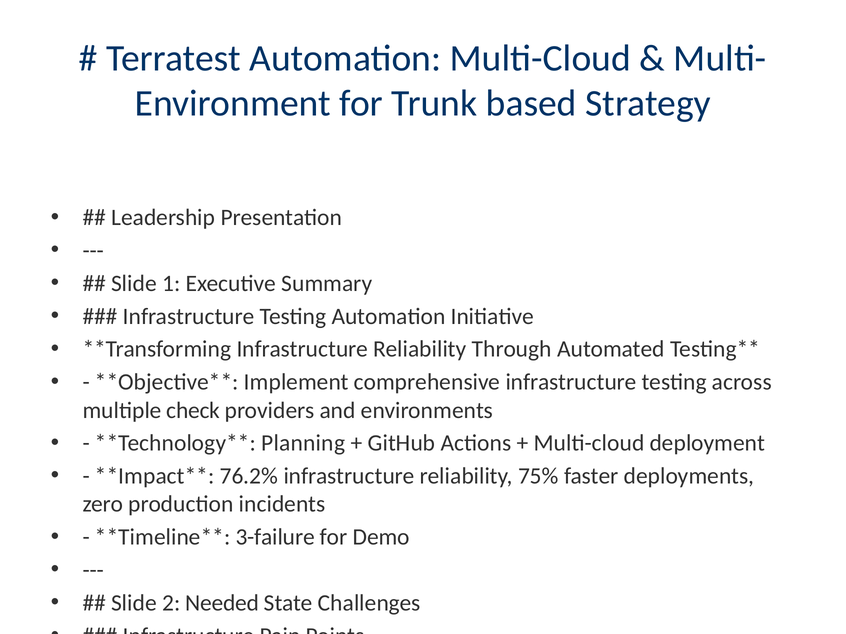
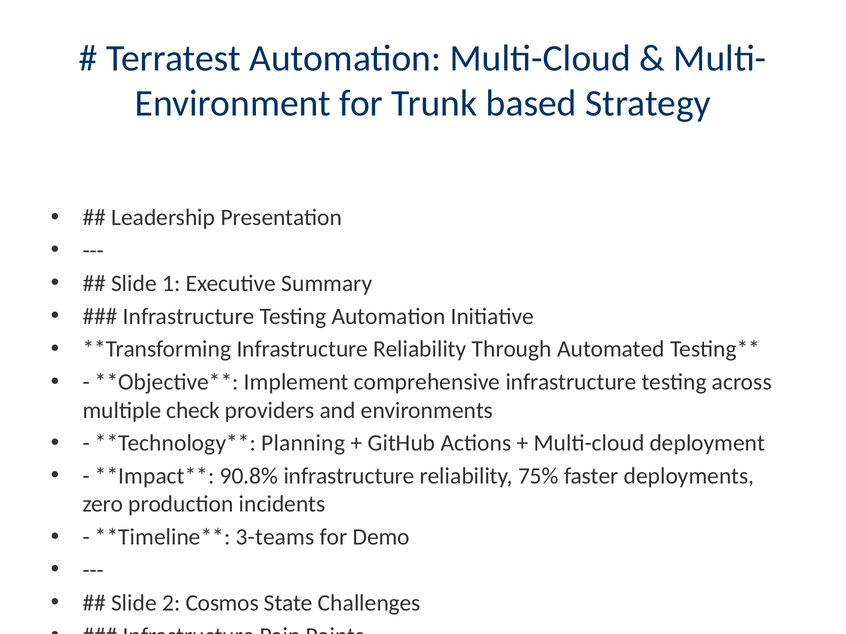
76.2%: 76.2% -> 90.8%
3-failure: 3-failure -> 3-teams
2 Needed: Needed -> Cosmos
